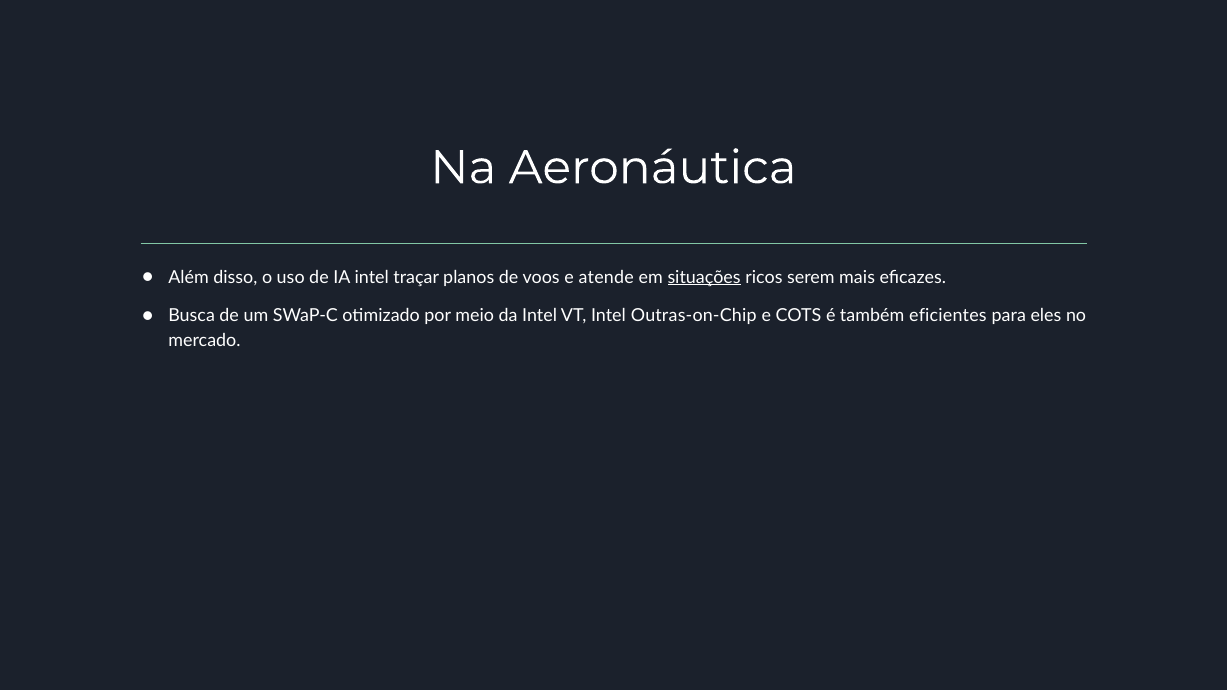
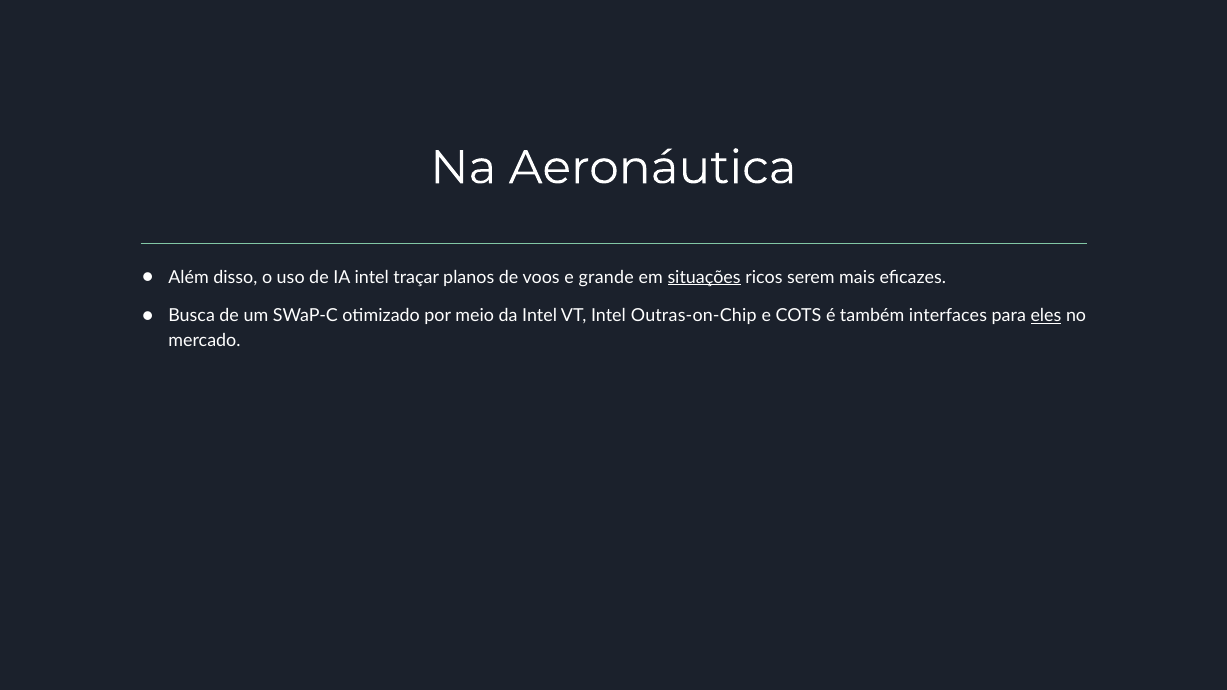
atende: atende -> grande
eficientes: eficientes -> interfaces
eles underline: none -> present
